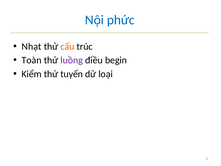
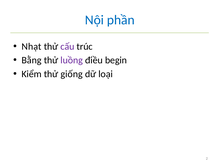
phức: phức -> phần
cấu colour: orange -> purple
Toàn: Toàn -> Bằng
tuyến: tuyến -> giống
